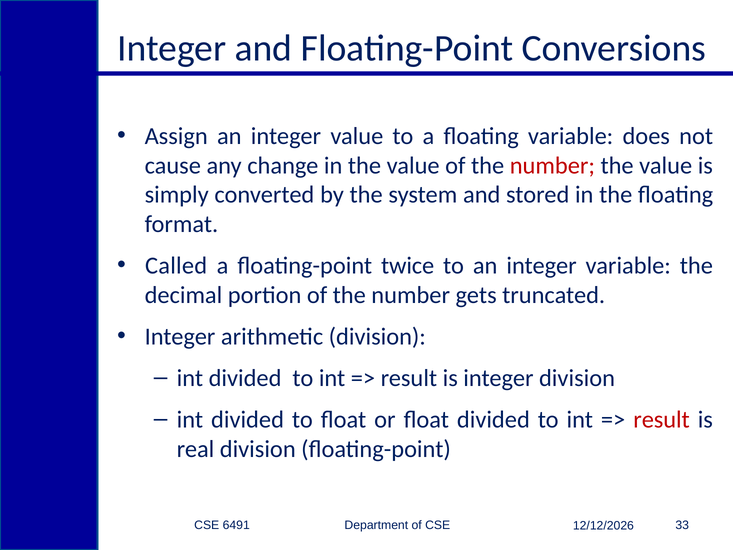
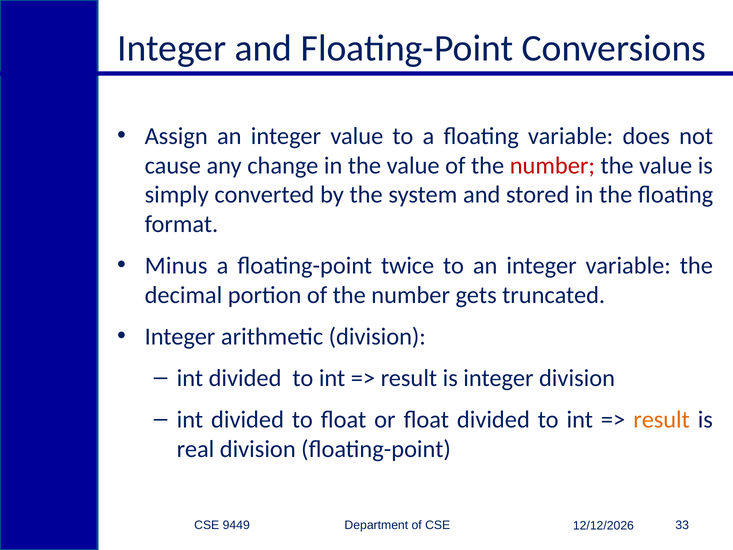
Called: Called -> Minus
result at (662, 420) colour: red -> orange
6491: 6491 -> 9449
